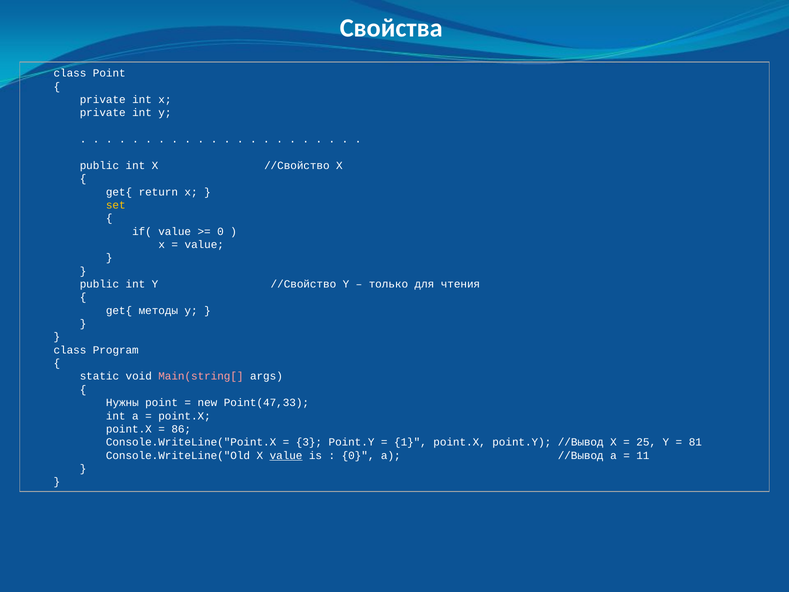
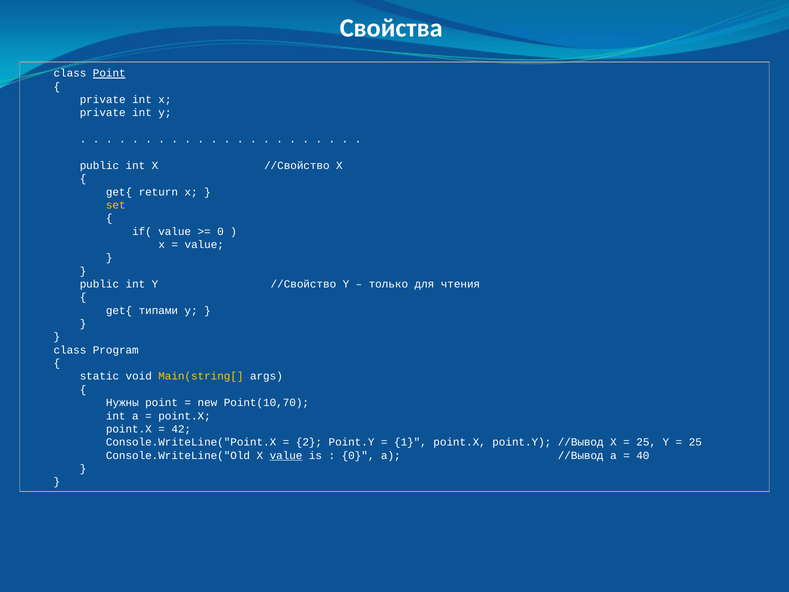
Point at (109, 73) underline: none -> present
методы: методы -> типами
Main(string[ colour: pink -> yellow
Point(47,33: Point(47,33 -> Point(10,70
86: 86 -> 42
3: 3 -> 2
81 at (695, 442): 81 -> 25
11: 11 -> 40
